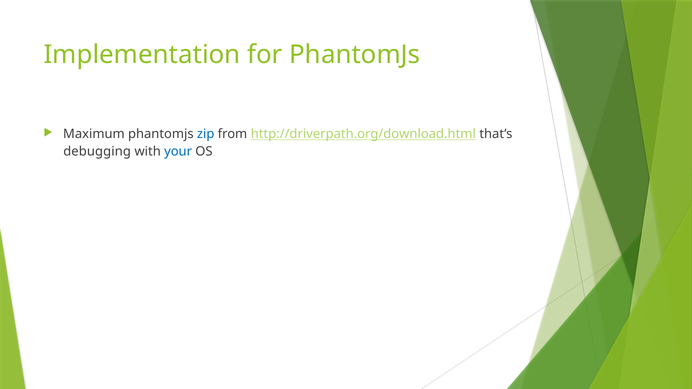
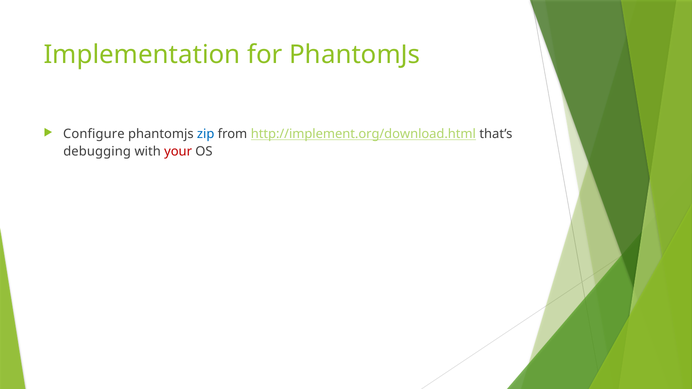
Maximum: Maximum -> Configure
http://driverpath.org/download.html: http://driverpath.org/download.html -> http://implement.org/download.html
your colour: blue -> red
